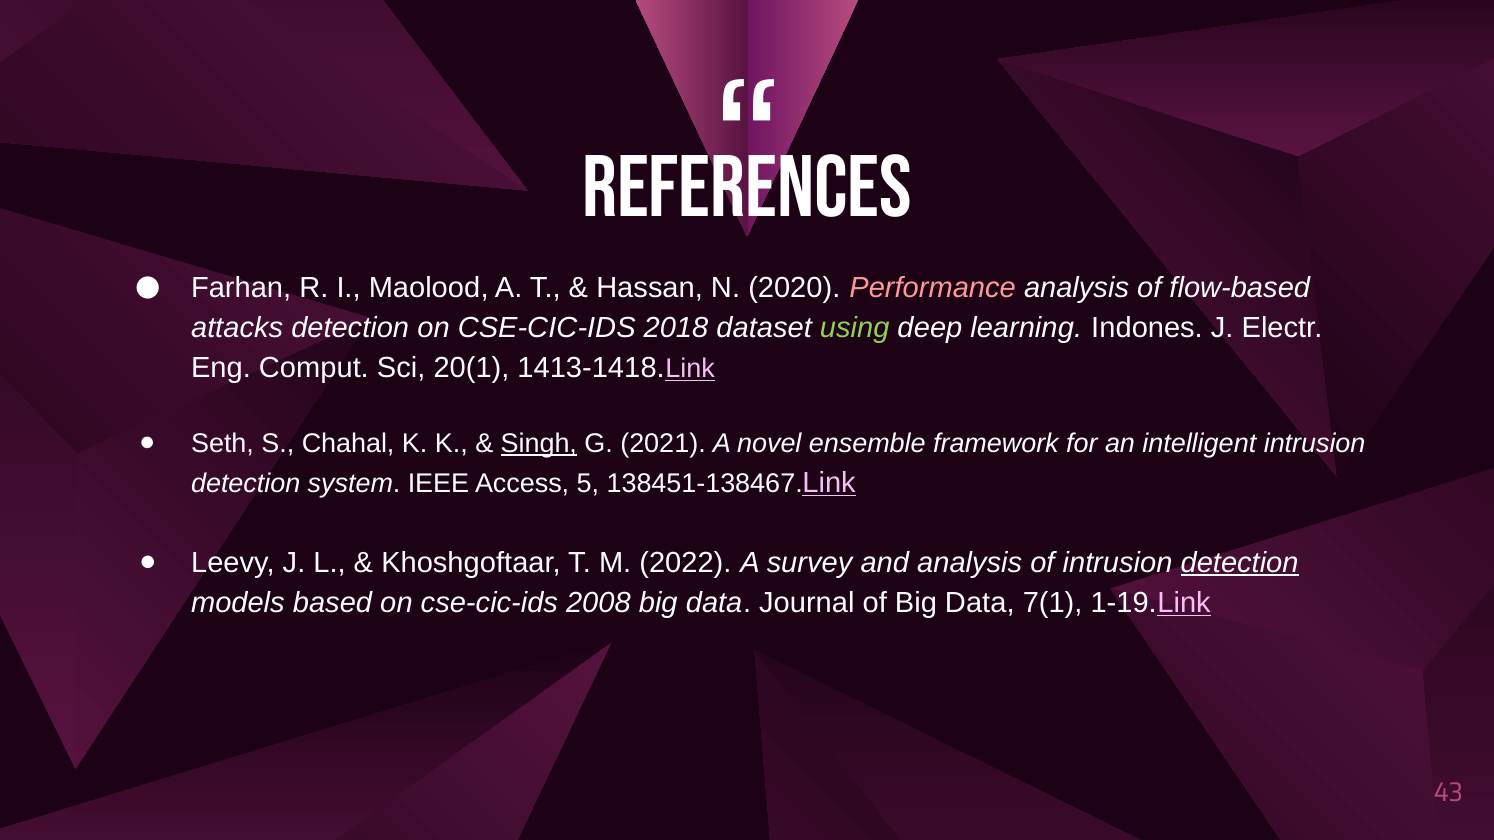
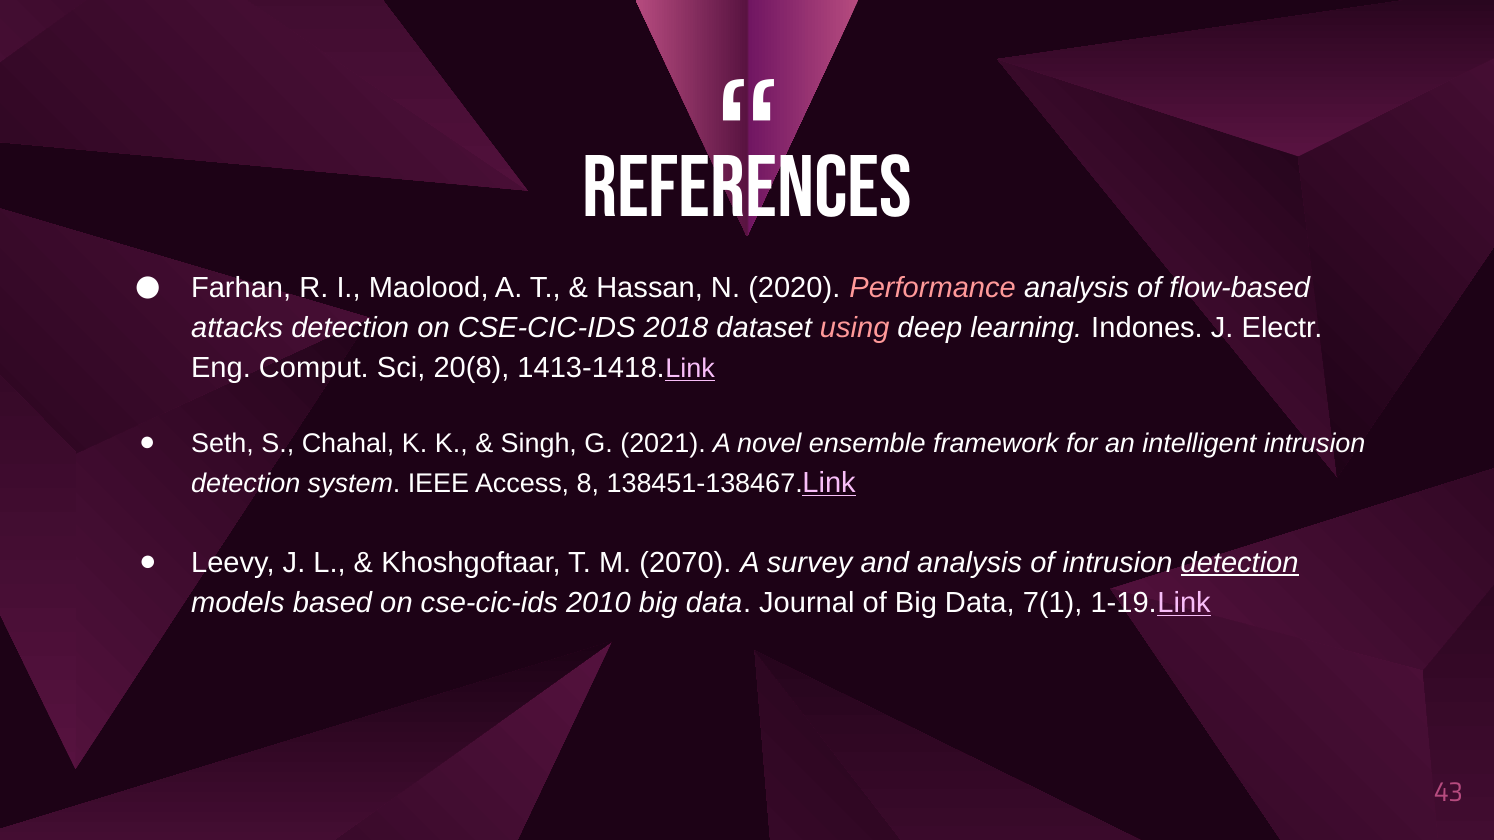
using colour: light green -> pink
20(1: 20(1 -> 20(8
Singh underline: present -> none
5: 5 -> 8
2022: 2022 -> 2070
2008: 2008 -> 2010
